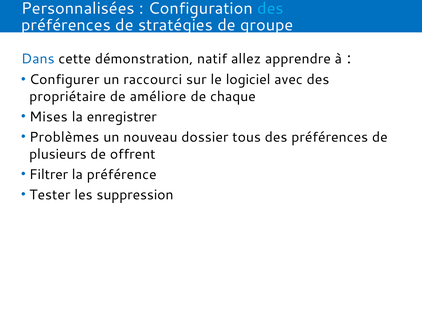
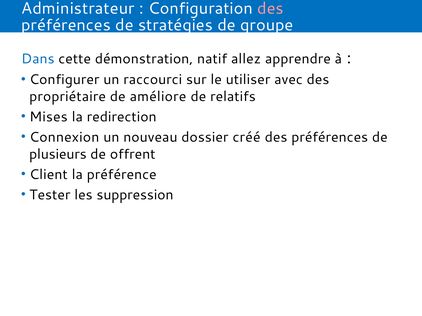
Personnalisées: Personnalisées -> Administrateur
des at (271, 8) colour: light blue -> pink
logiciel: logiciel -> utiliser
chaque: chaque -> relatifs
enregistrer: enregistrer -> redirection
Problèmes: Problèmes -> Connexion
tous: tous -> créé
Filtrer: Filtrer -> Client
